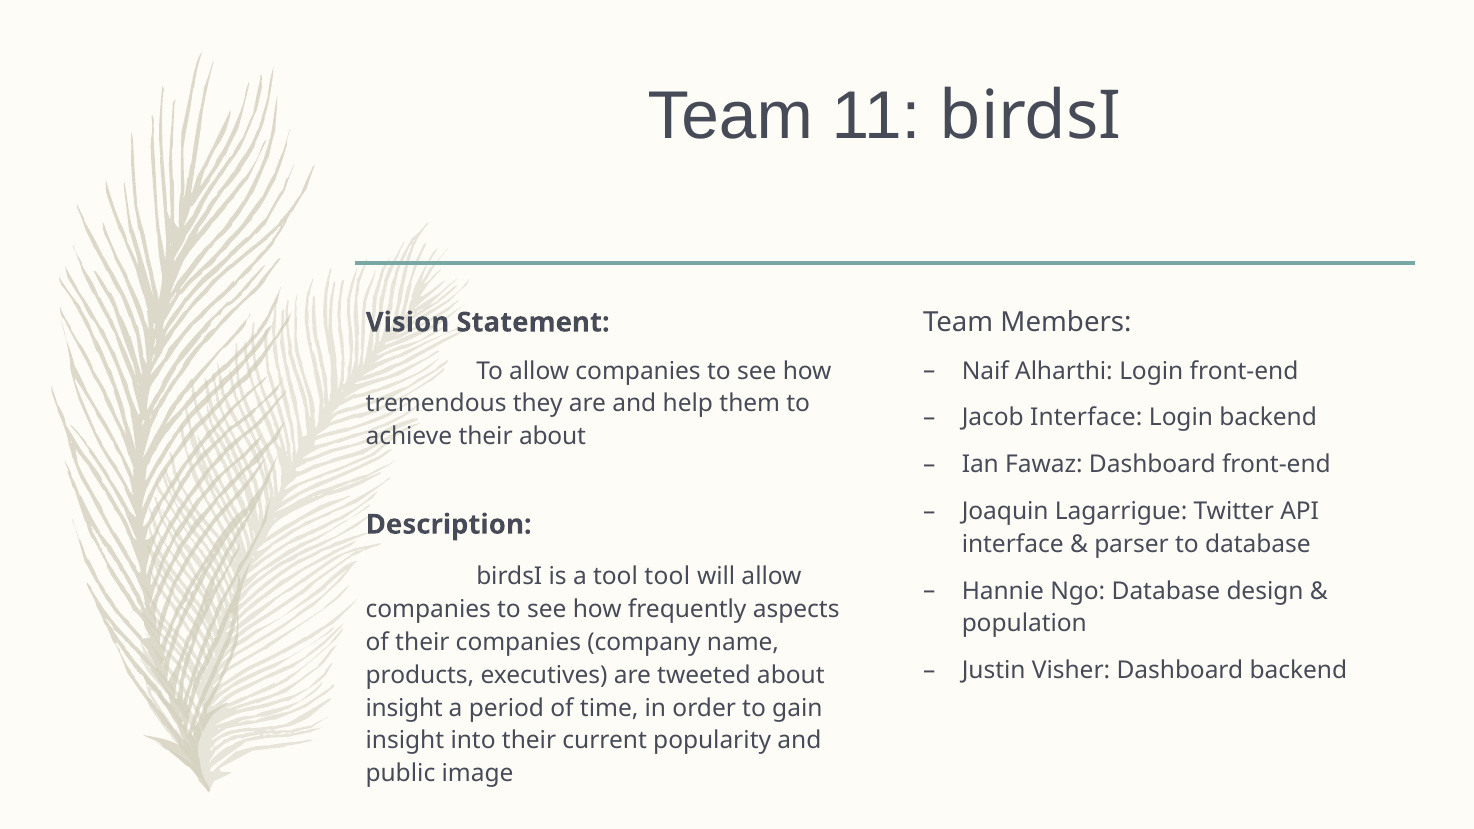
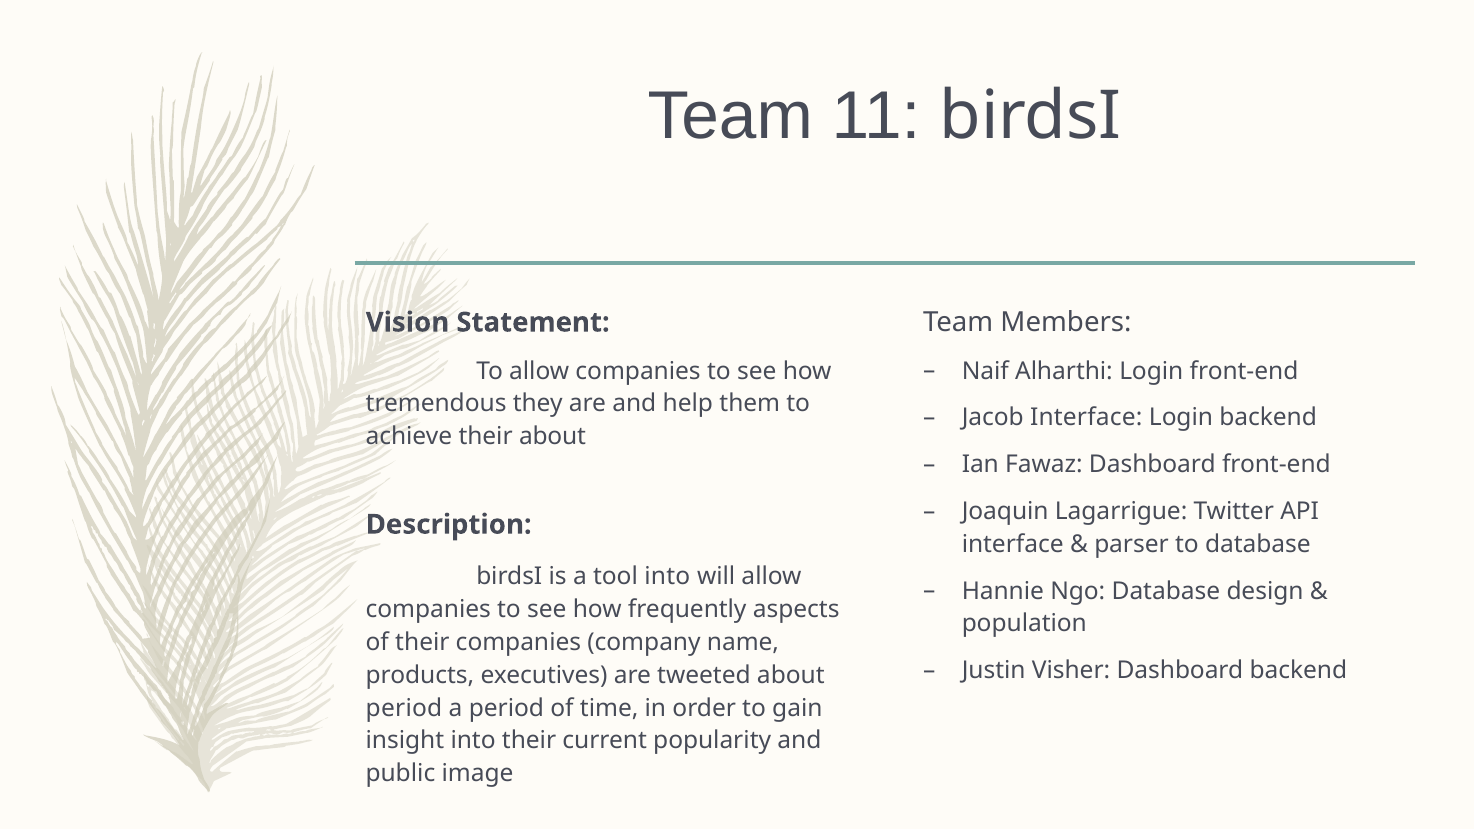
tool tool: tool -> into
insight at (404, 708): insight -> period
